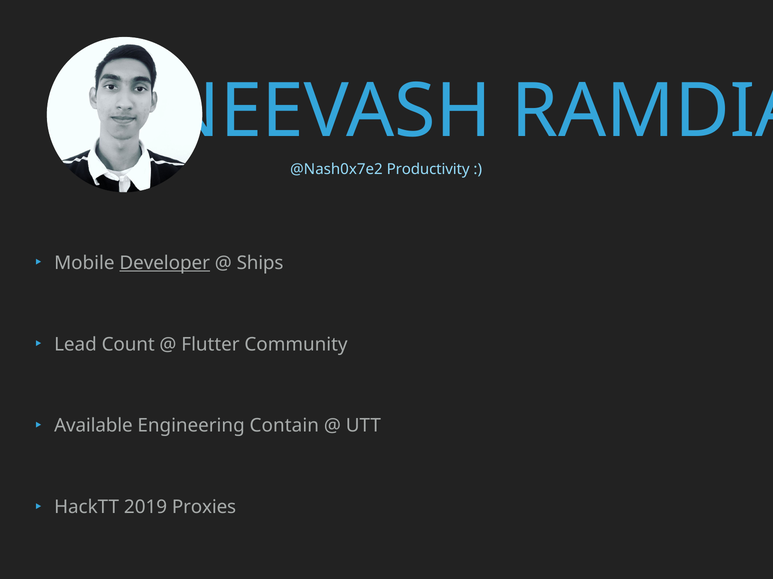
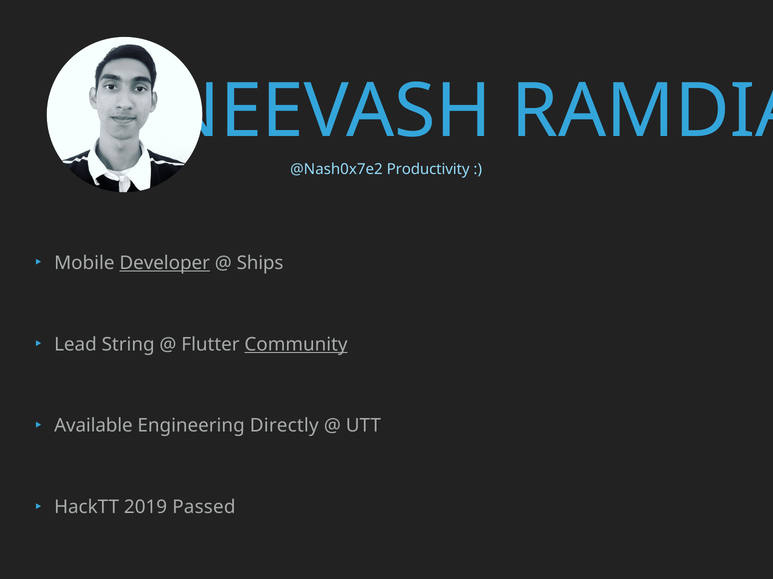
Count: Count -> String
Community underline: none -> present
Contain: Contain -> Directly
Proxies: Proxies -> Passed
